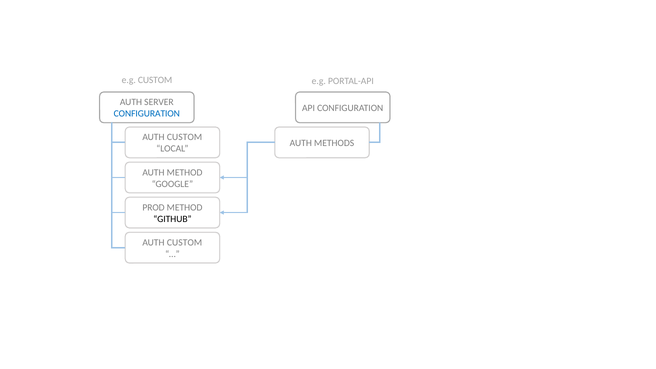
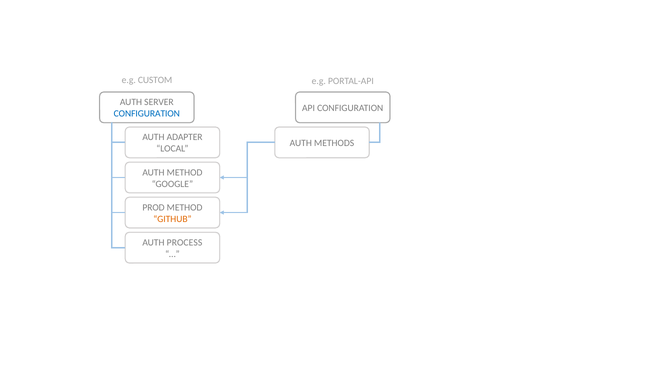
CUSTOM at (185, 137): CUSTOM -> ADAPTER
GITHUB colour: black -> orange
CUSTOM at (185, 243): CUSTOM -> PROCESS
